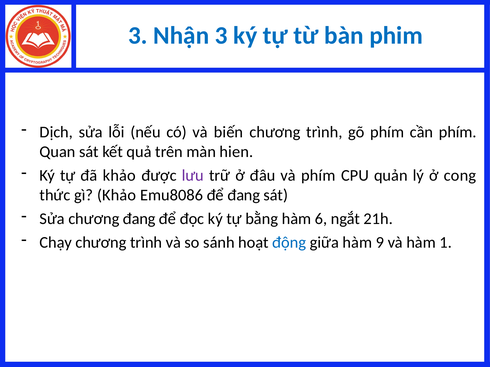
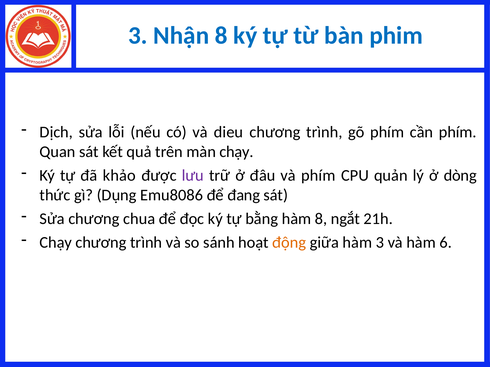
Nhận 3: 3 -> 8
biến: biến -> dieu
màn hien: hien -> chạy
cong: cong -> dòng
gì Khảo: Khảo -> Dụng
chương đang: đang -> chua
hàm 6: 6 -> 8
động colour: blue -> orange
hàm 9: 9 -> 3
1: 1 -> 6
